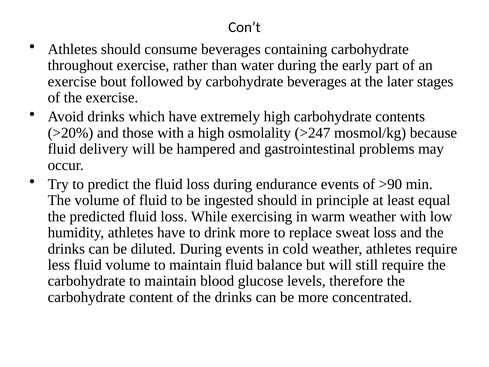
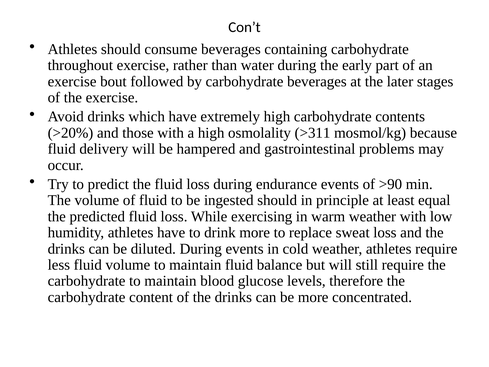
>247: >247 -> >311
